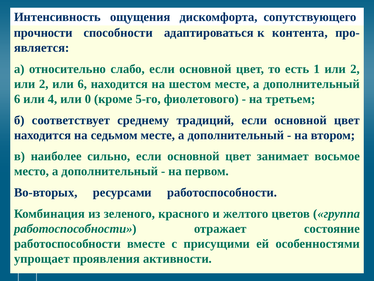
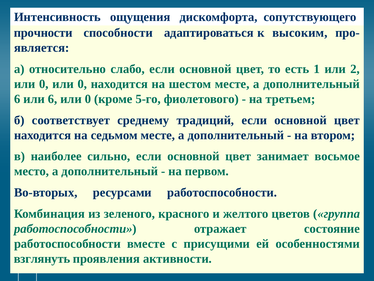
контента: контента -> высоким
2 at (44, 84): 2 -> 0
6 at (82, 84): 6 -> 0
или 4: 4 -> 6
упрощает: упрощает -> взглянуть
